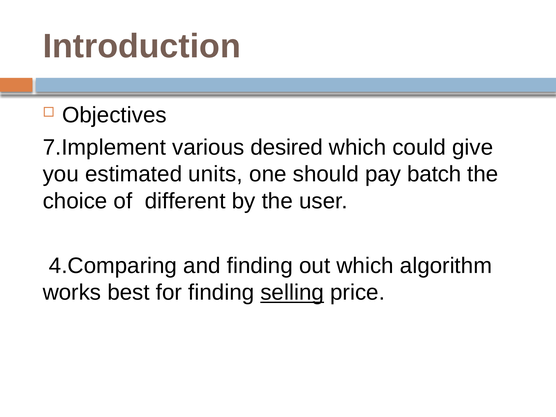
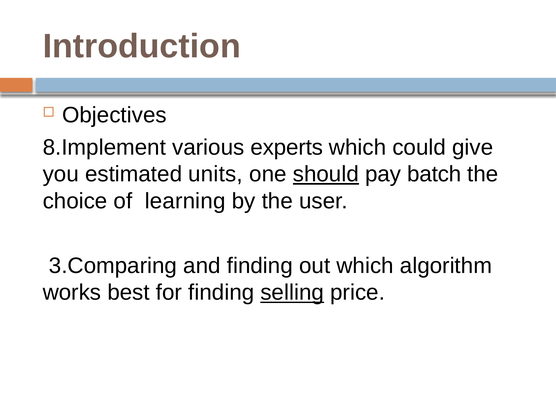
7.Implement: 7.Implement -> 8.Implement
desired: desired -> experts
should underline: none -> present
different: different -> learning
4.Comparing: 4.Comparing -> 3.Comparing
